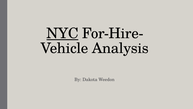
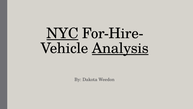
Analysis underline: none -> present
